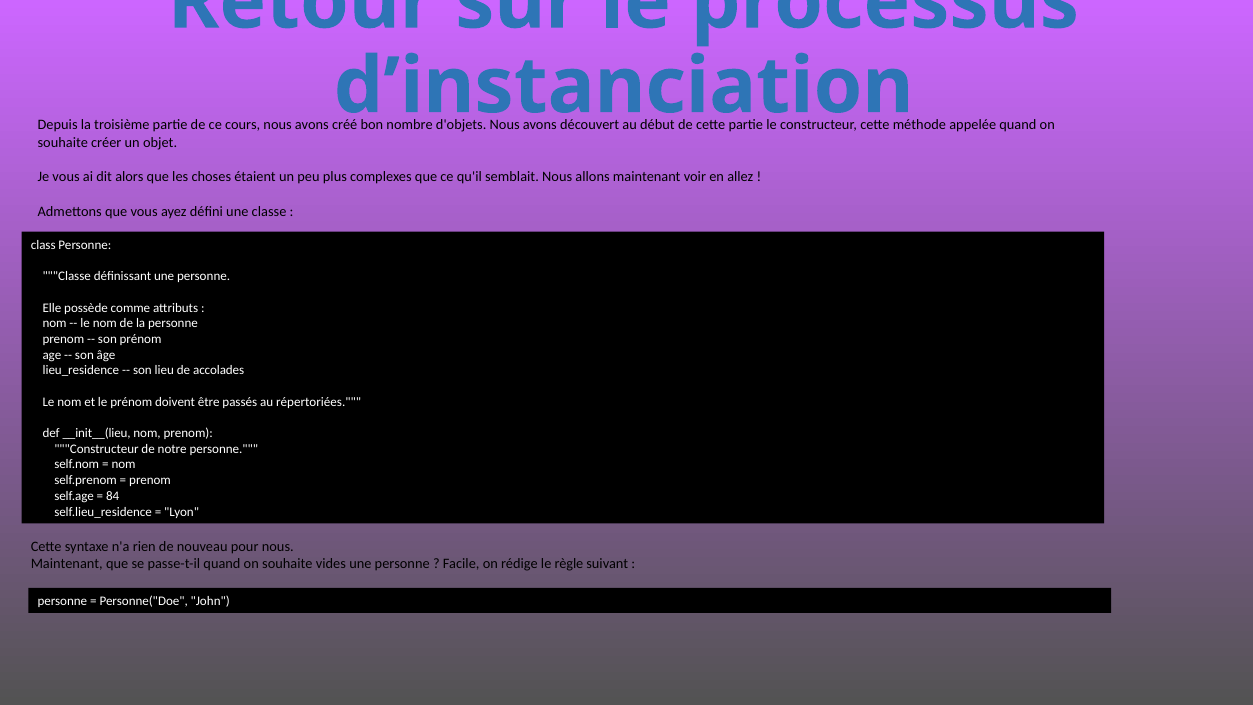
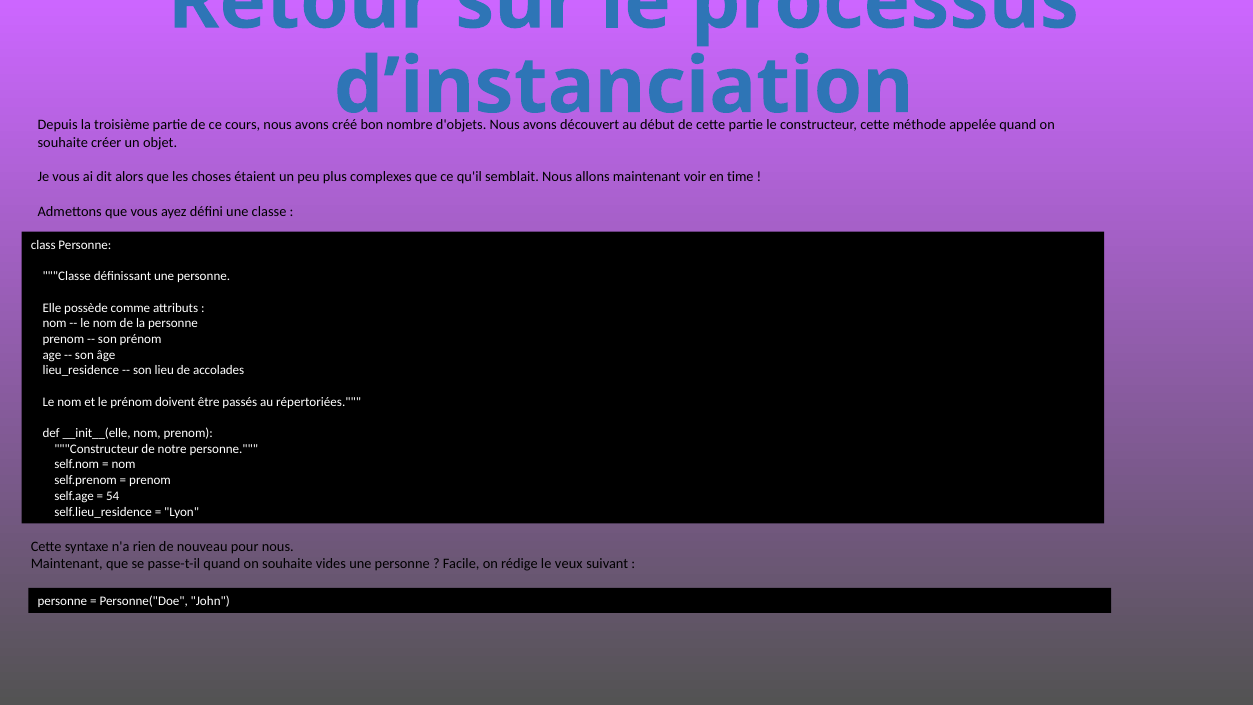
allez: allez -> time
__init__(lieu: __init__(lieu -> __init__(elle
84: 84 -> 54
règle: règle -> veux
